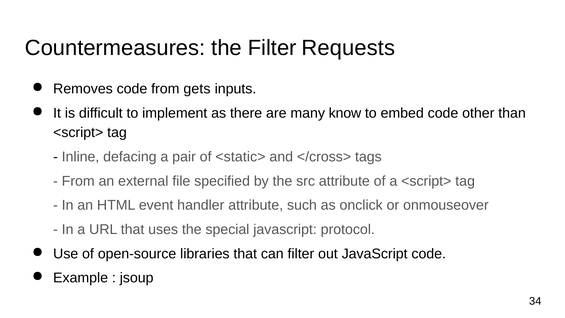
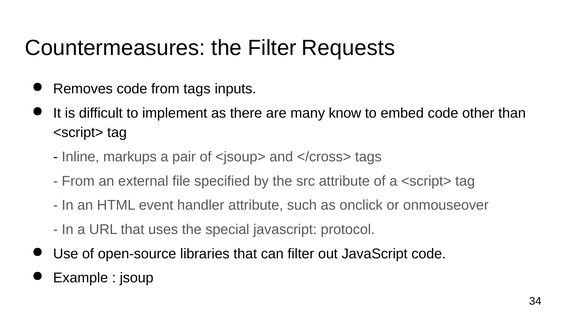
from gets: gets -> tags
defacing: defacing -> markups
<static>: <static> -> <jsoup>
